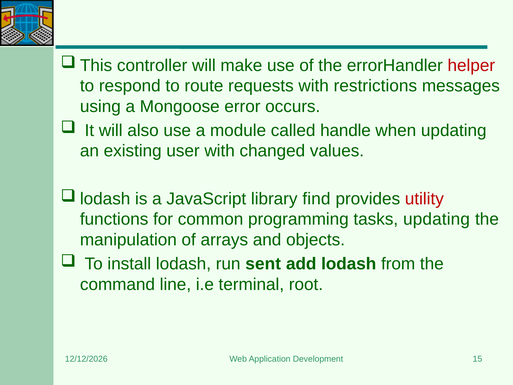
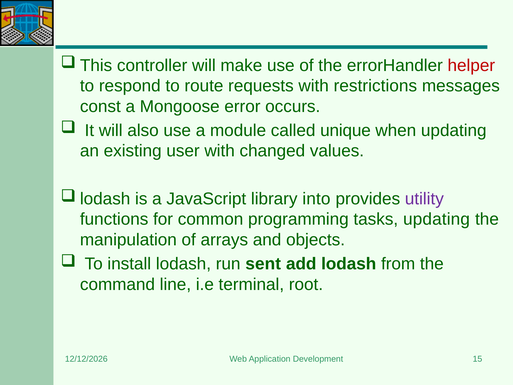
using: using -> const
handle: handle -> unique
find: find -> into
utility colour: red -> purple
